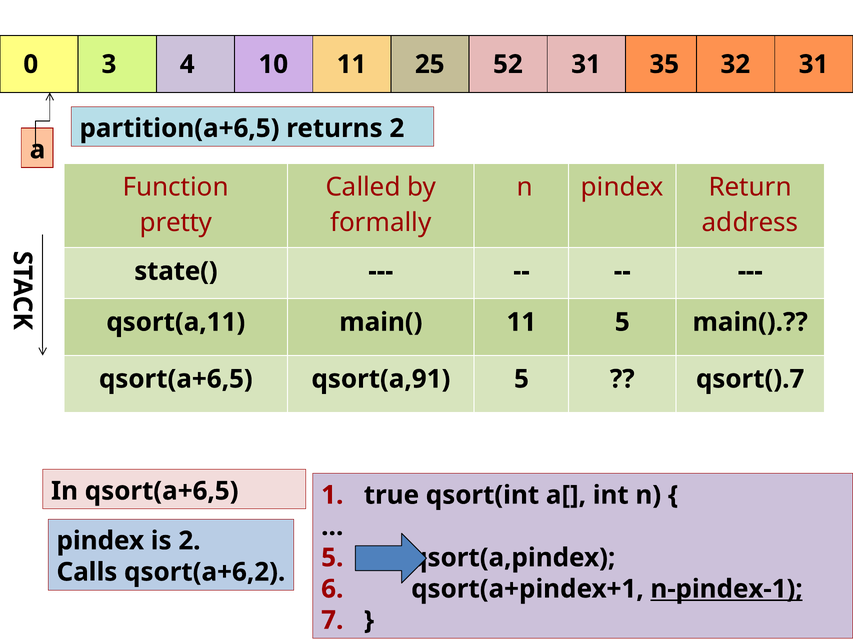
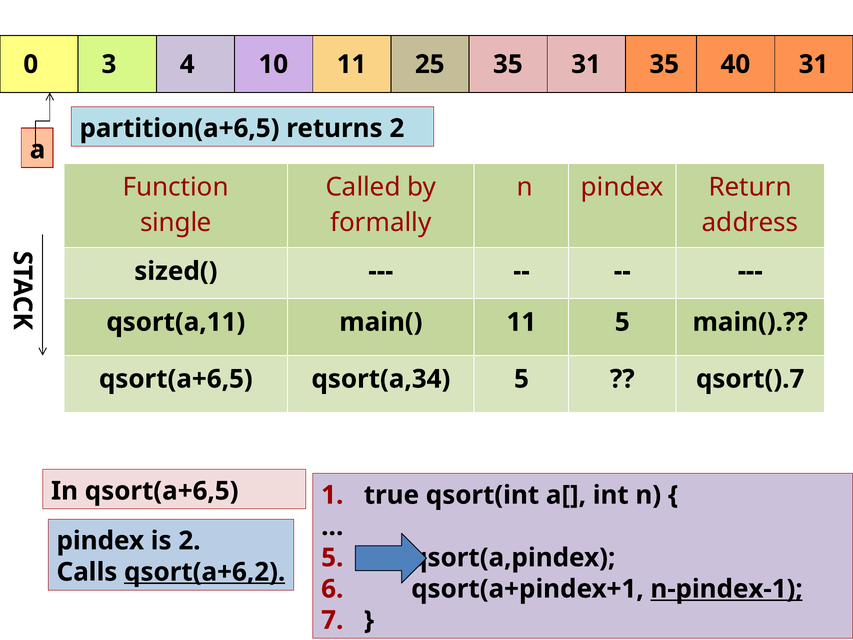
0 52: 52 -> 35
32: 32 -> 40
pretty: pretty -> single
state(: state( -> sized(
qsort(a,91: qsort(a,91 -> qsort(a,34
qsort(a+6,2 underline: none -> present
